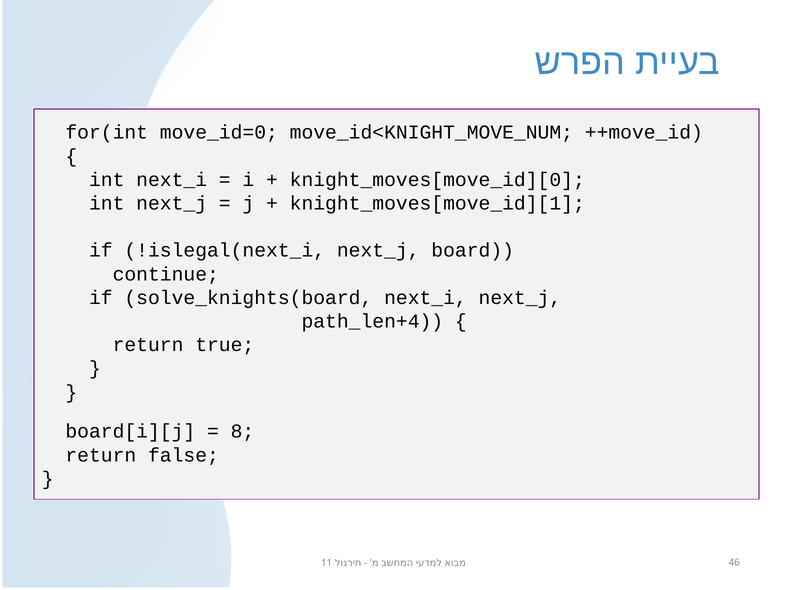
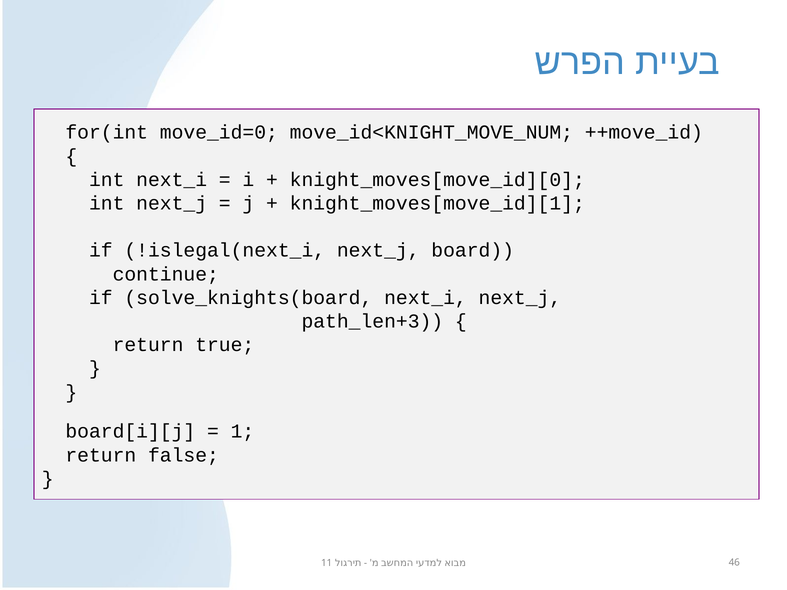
path_len+4: path_len+4 -> path_len+3
8: 8 -> 1
